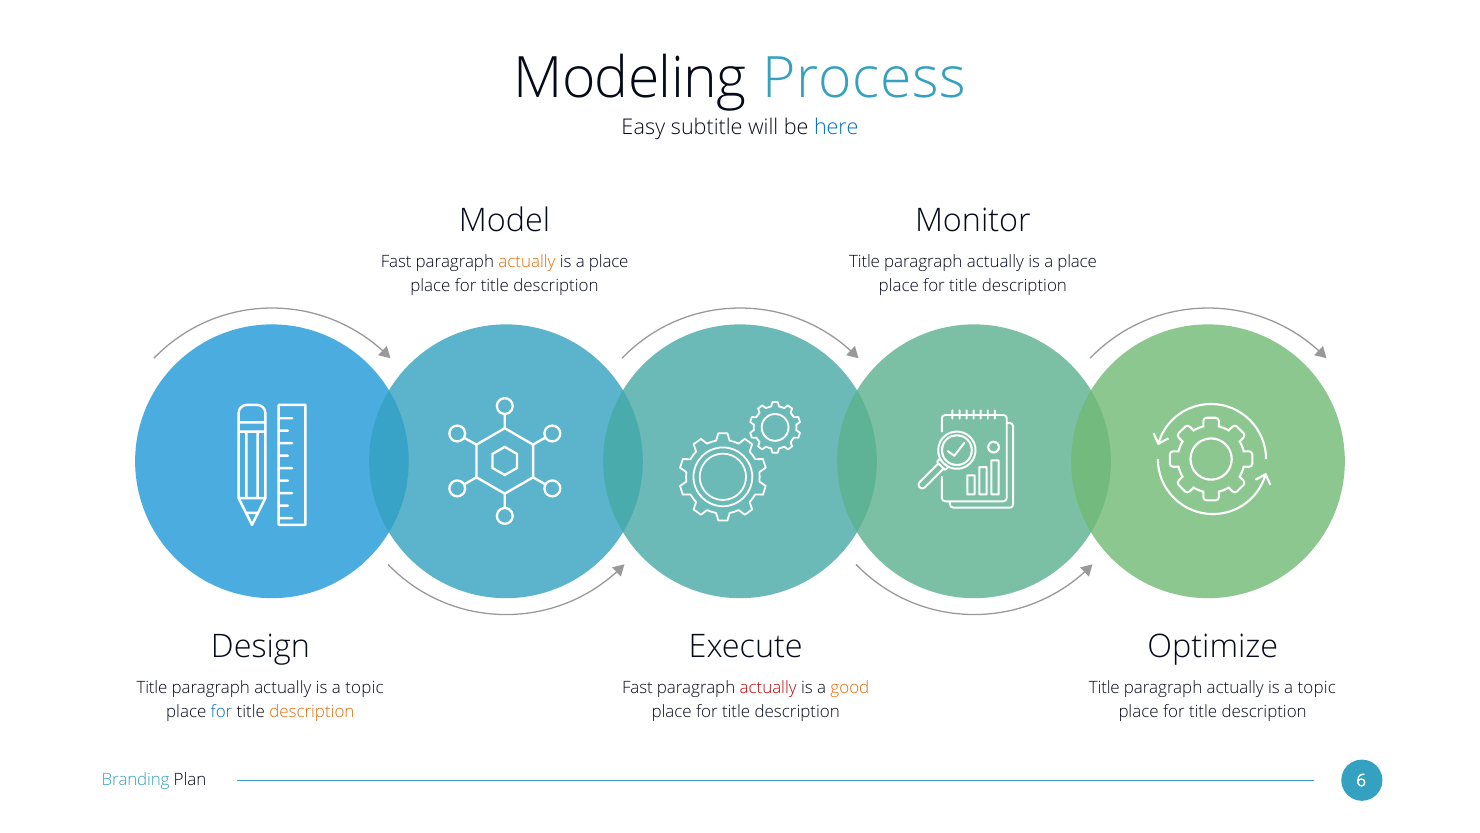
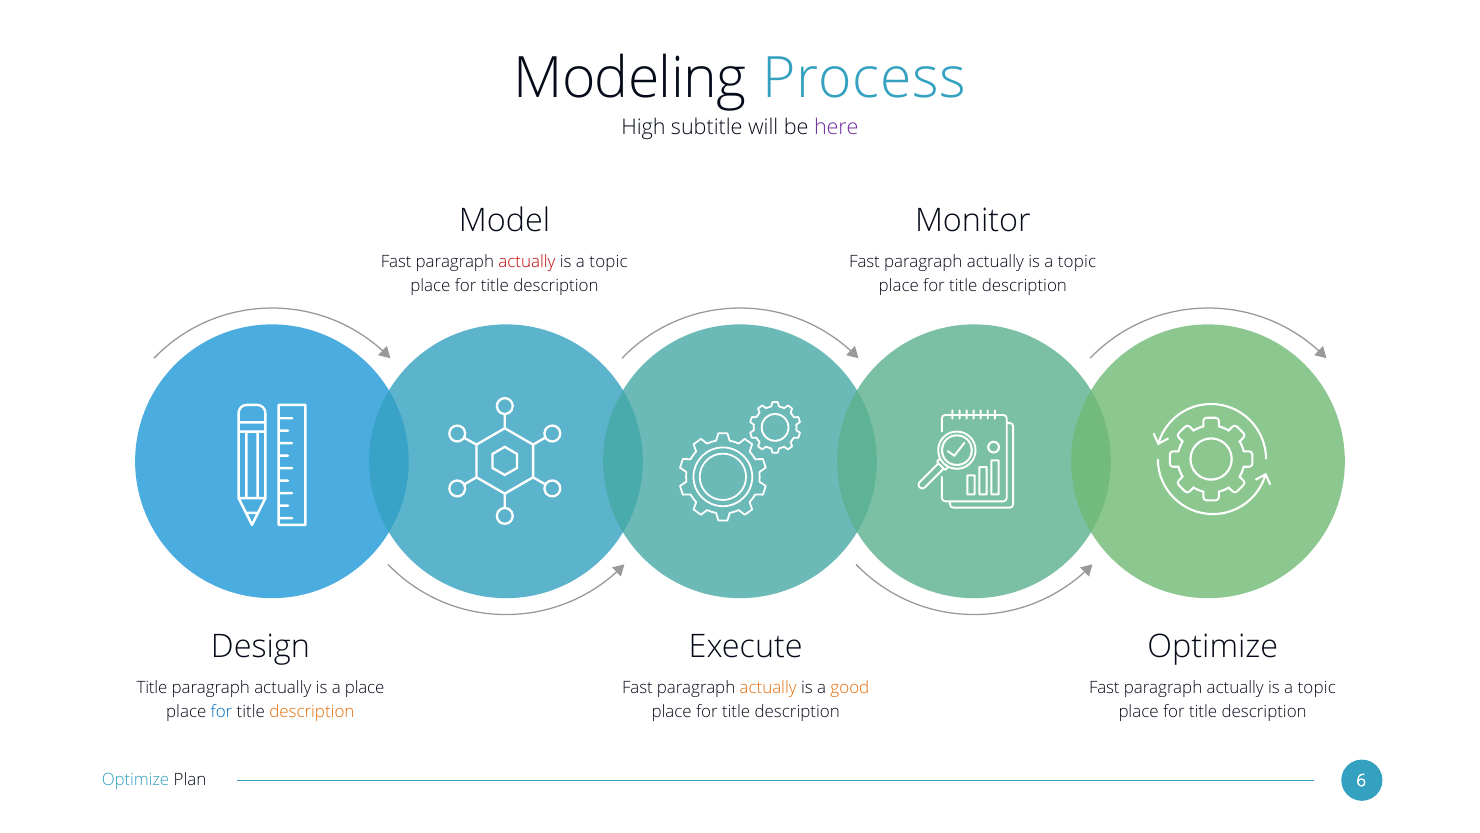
Easy: Easy -> High
here colour: blue -> purple
actually at (527, 261) colour: orange -> red
place at (609, 261): place -> topic
Title at (865, 261): Title -> Fast
place at (1077, 261): place -> topic
topic at (364, 687): topic -> place
actually at (768, 687) colour: red -> orange
Title at (1104, 687): Title -> Fast
Branding at (136, 779): Branding -> Optimize
